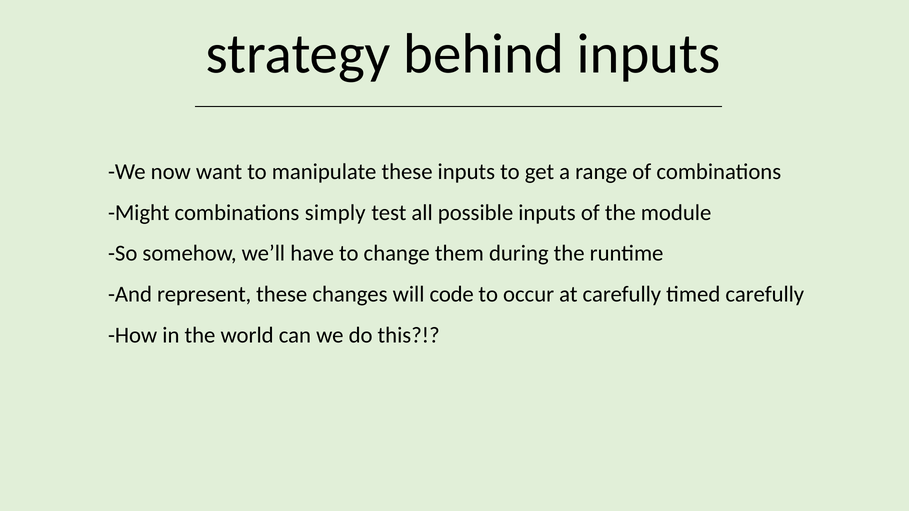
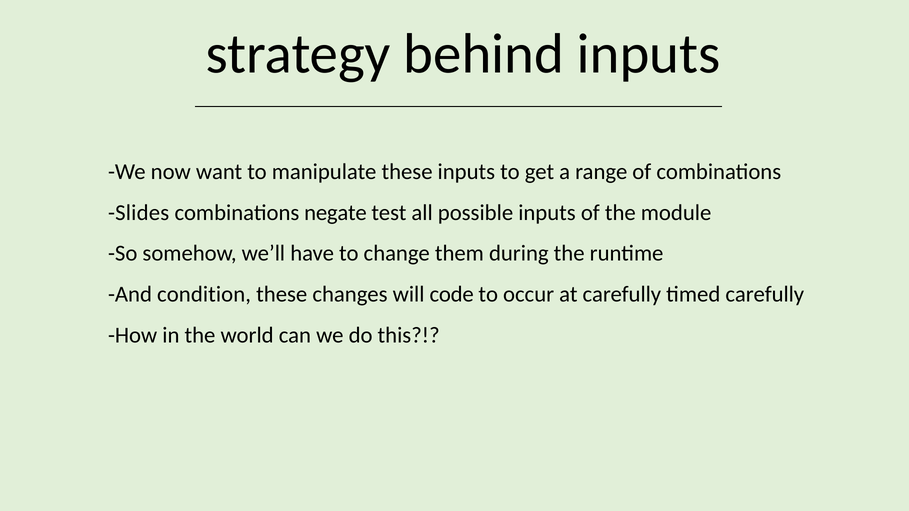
Might: Might -> Slides
simply: simply -> negate
represent: represent -> condition
